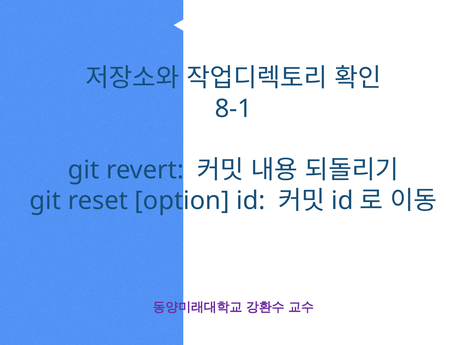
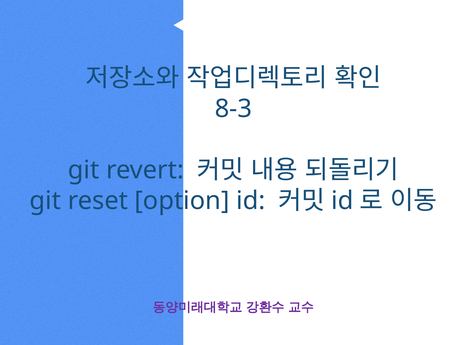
8-1: 8-1 -> 8-3
